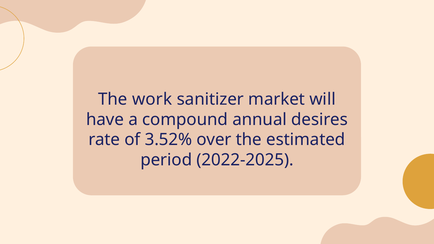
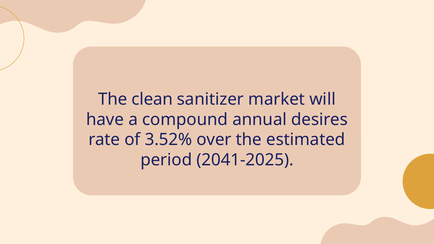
work: work -> clean
2022-2025: 2022-2025 -> 2041-2025
